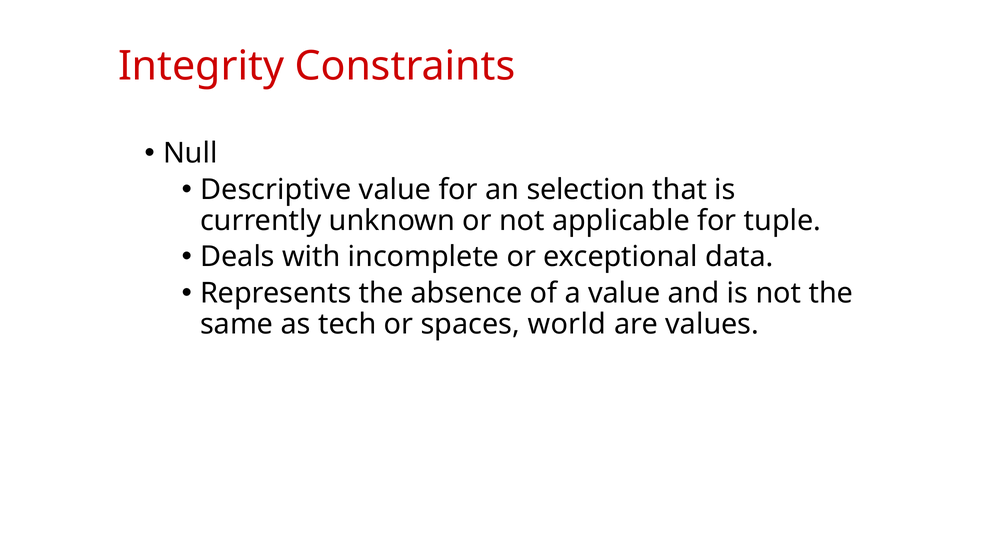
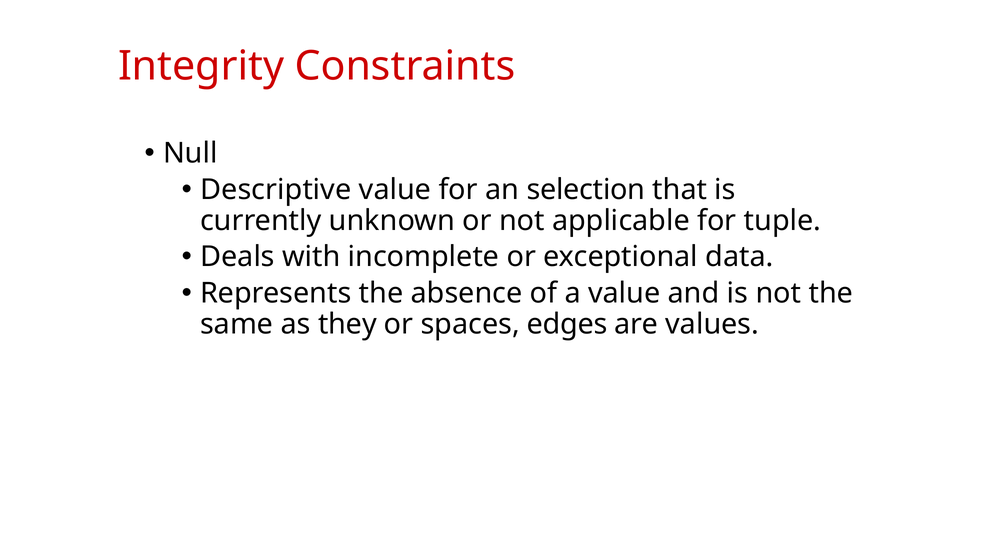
tech: tech -> they
world: world -> edges
